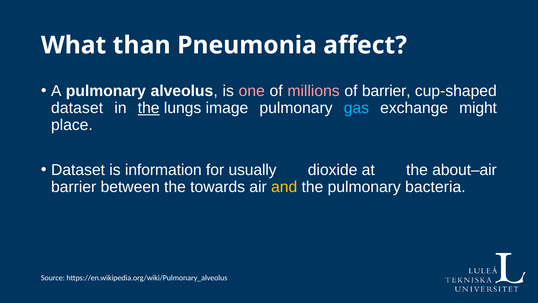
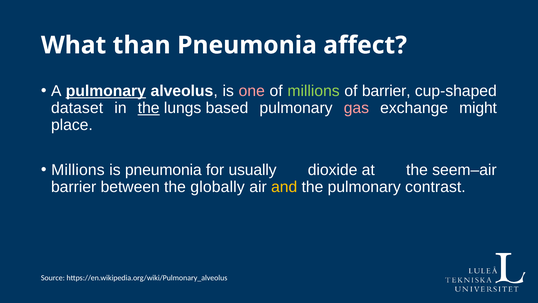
pulmonary at (106, 91) underline: none -> present
millions at (314, 91) colour: pink -> light green
image: image -> based
gas colour: light blue -> pink
Dataset at (78, 170): Dataset -> Millions
is information: information -> pneumonia
about–air: about–air -> seem–air
towards: towards -> globally
bacteria: bacteria -> contrast
